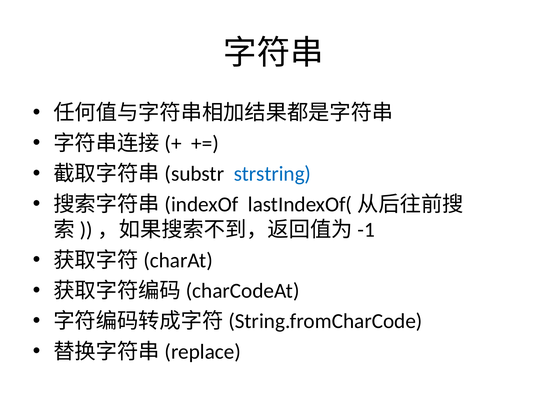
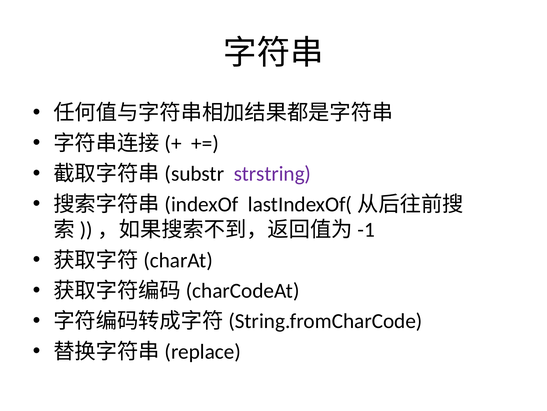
strstring colour: blue -> purple
